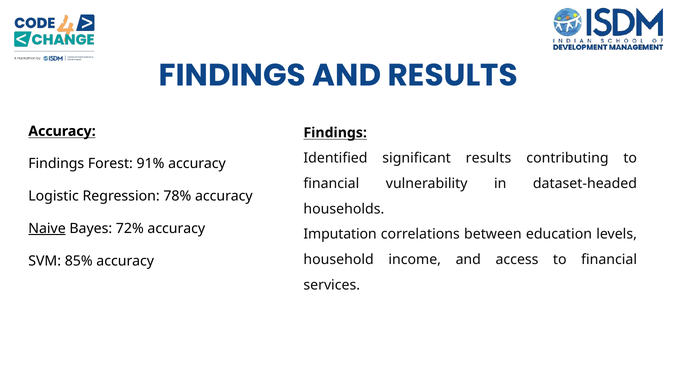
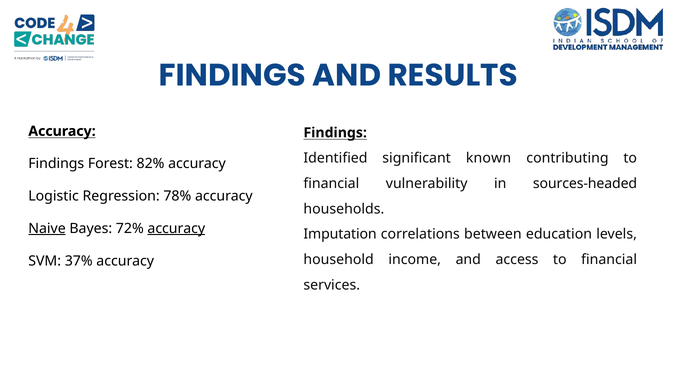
significant results: results -> known
91%: 91% -> 82%
dataset-headed: dataset-headed -> sources-headed
accuracy at (176, 228) underline: none -> present
85%: 85% -> 37%
